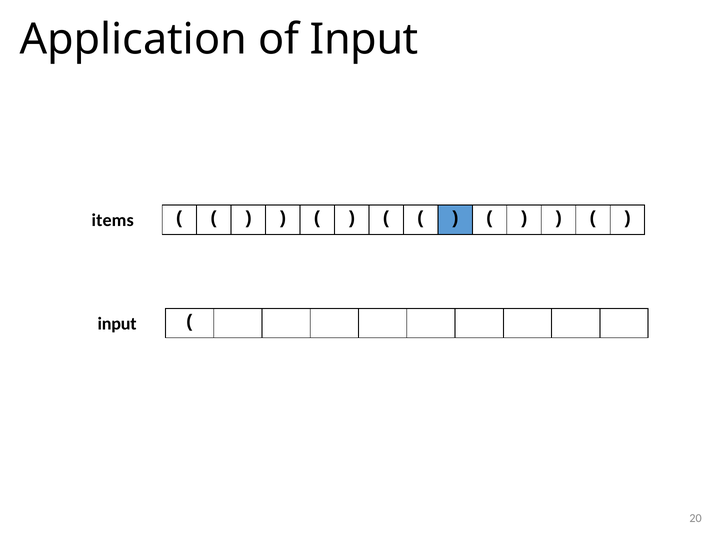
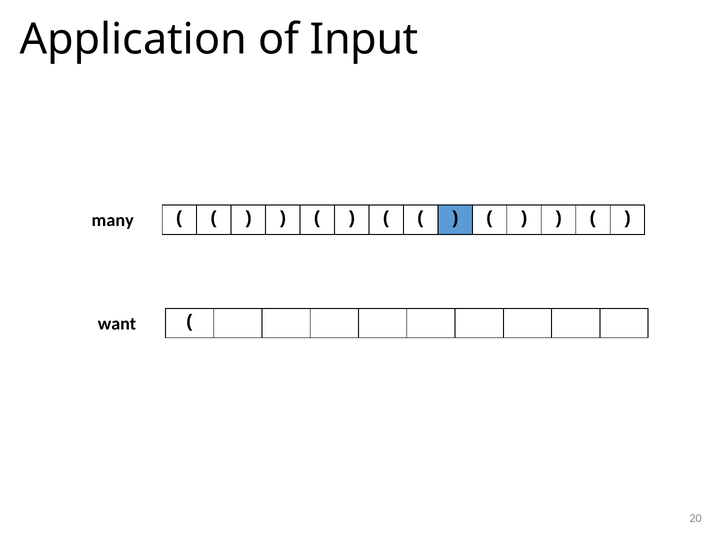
items: items -> many
input at (117, 324): input -> want
